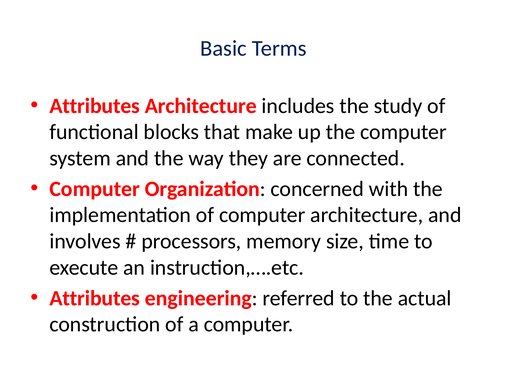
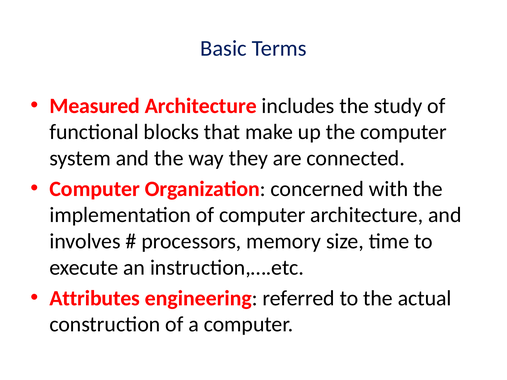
Attributes at (95, 106): Attributes -> Measured
